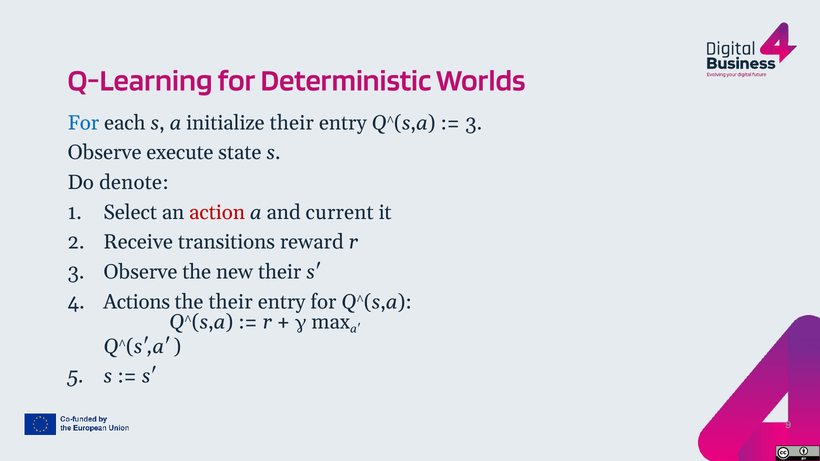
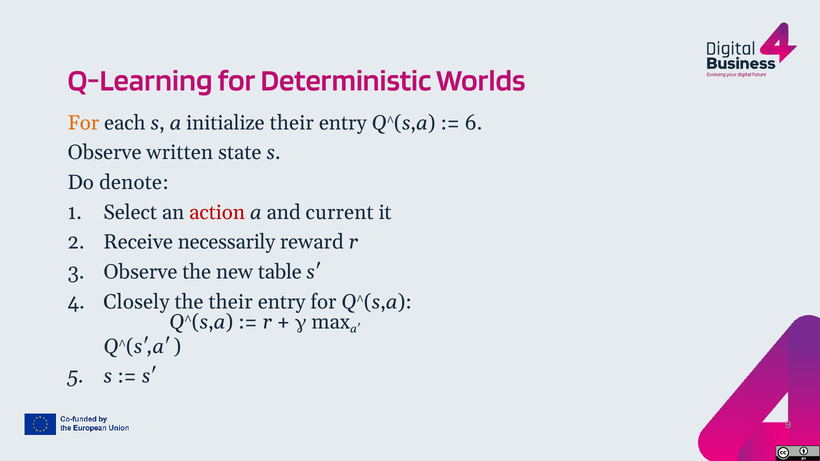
For at (83, 123) colour: blue -> orange
3 at (474, 123): 3 -> 6
execute: execute -> written
transitions: transitions -> necessarily
new their: their -> table
Actions: Actions -> Closely
